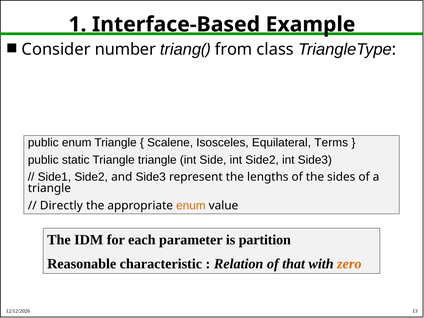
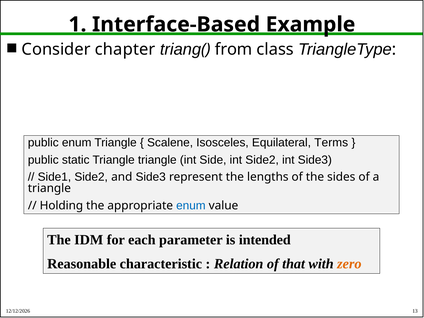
number: number -> chapter
Directly: Directly -> Holding
enum at (191, 206) colour: orange -> blue
partition: partition -> intended
